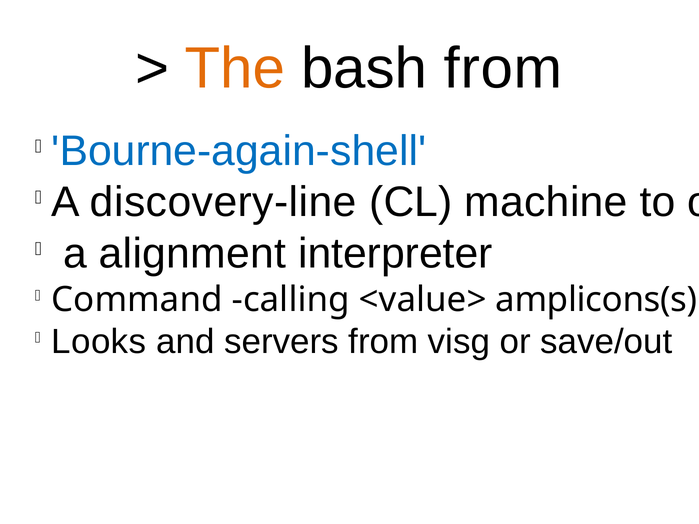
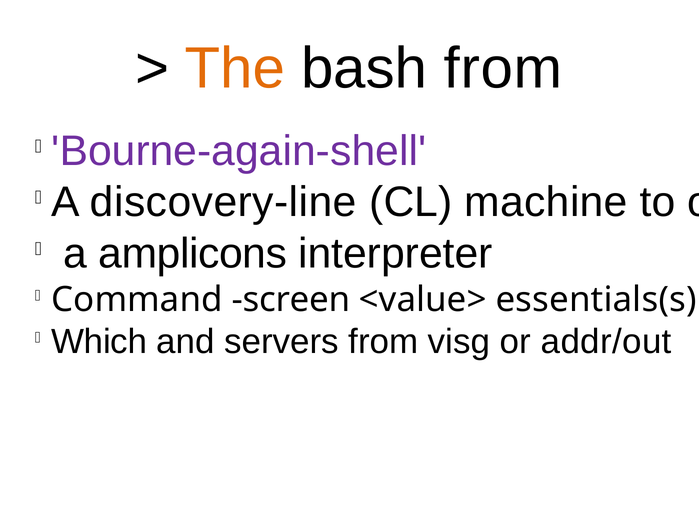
Bourne-again-shell colour: blue -> purple
alignment: alignment -> amplicons
calling: calling -> screen
amplicons(s: amplicons(s -> essentials(s
Looks: Looks -> Which
save/out: save/out -> addr/out
